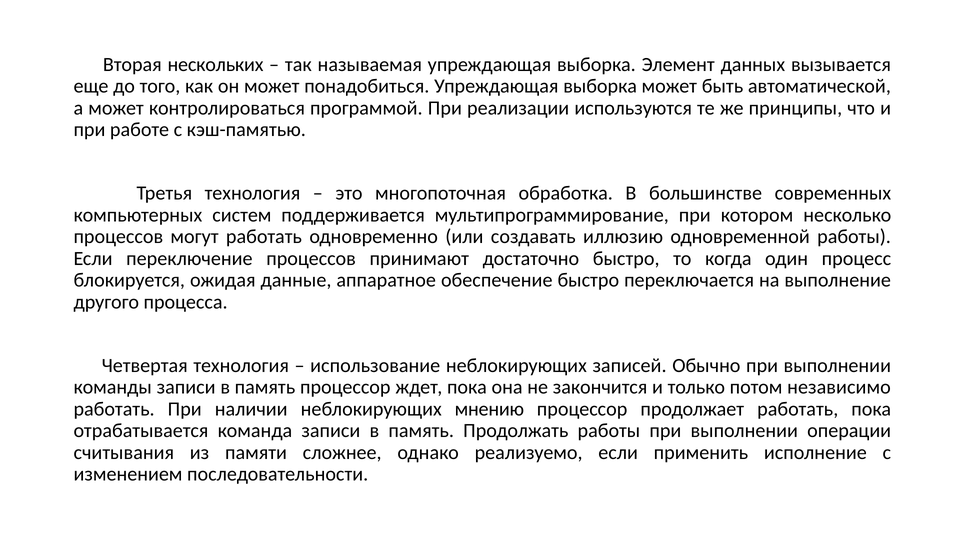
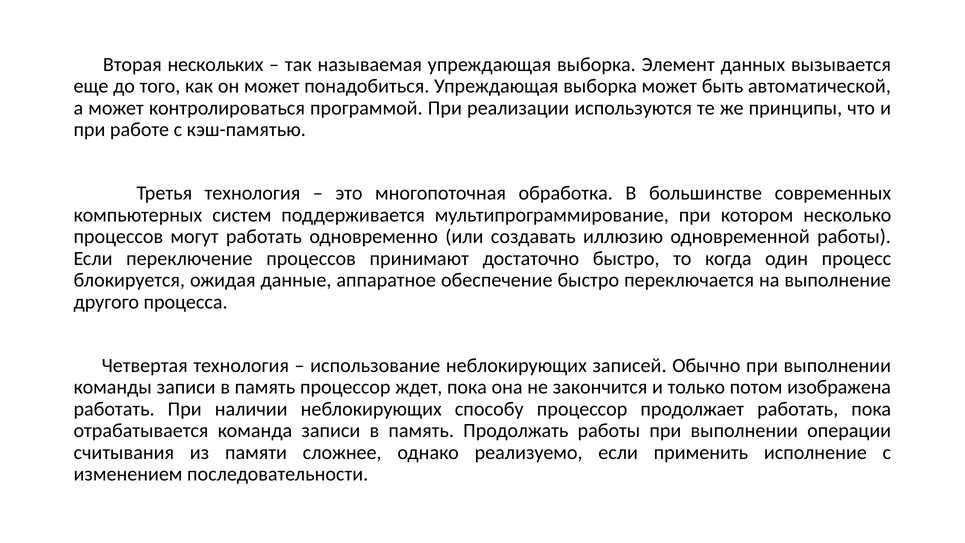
независимо: независимо -> изображена
мнению: мнению -> способу
